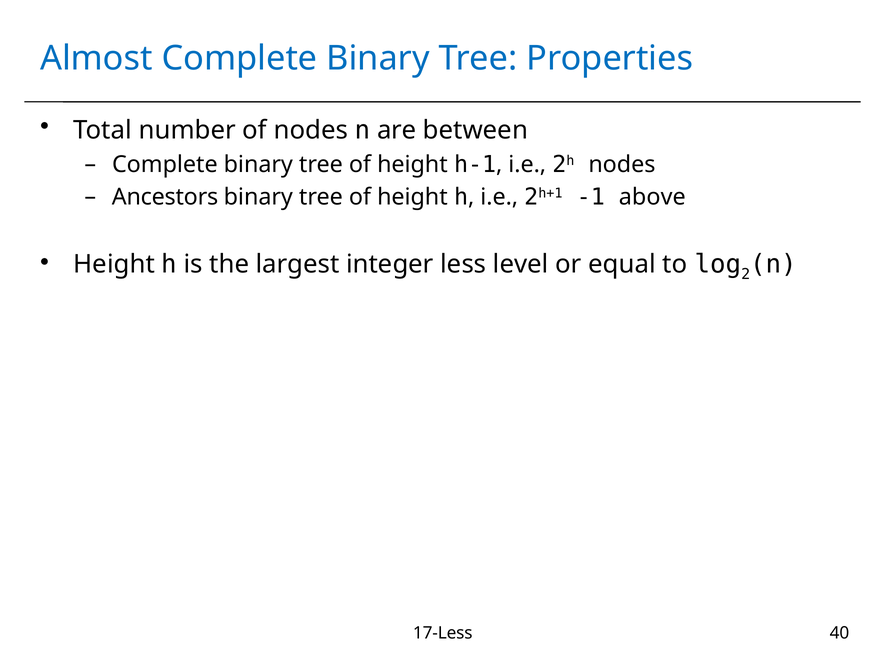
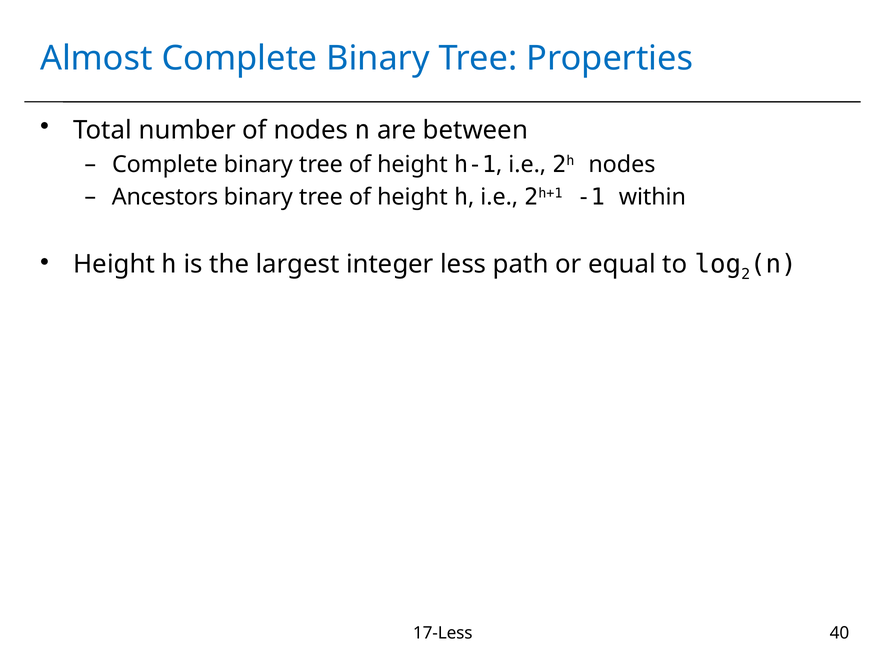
above: above -> within
level: level -> path
